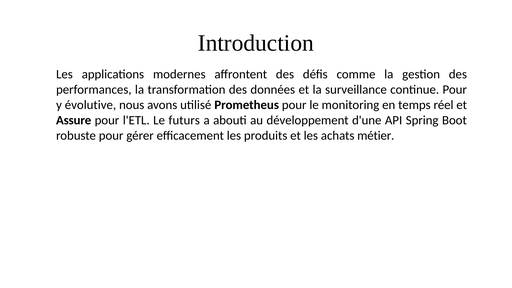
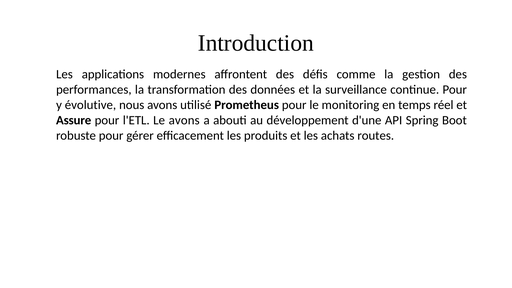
Le futurs: futurs -> avons
métier: métier -> routes
